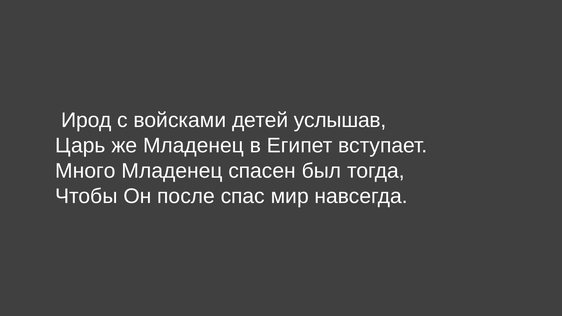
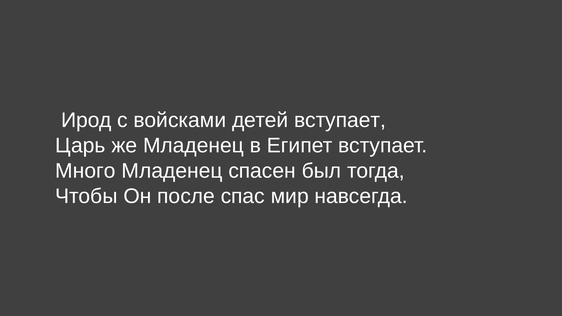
детей услышав: услышав -> вступает
